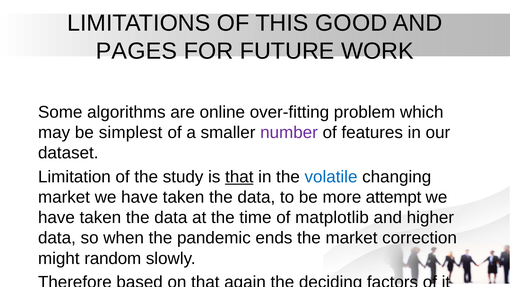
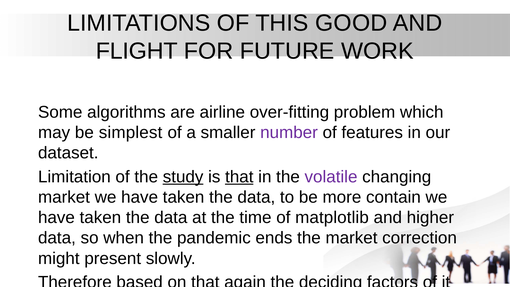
PAGES at (137, 51): PAGES -> FLIGHT
online: online -> airline
study underline: none -> present
volatile colour: blue -> purple
attempt: attempt -> contain
random: random -> present
